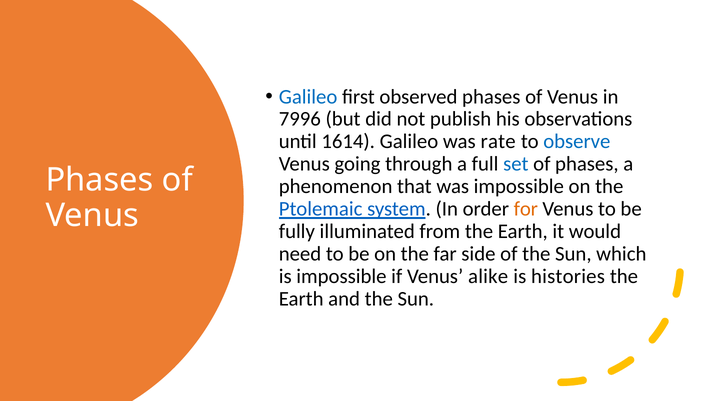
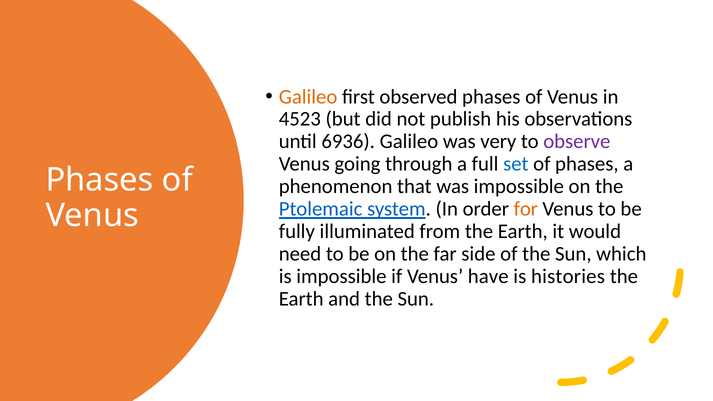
Galileo at (308, 97) colour: blue -> orange
7996: 7996 -> 4523
1614: 1614 -> 6936
rate: rate -> very
observe colour: blue -> purple
alike: alike -> have
